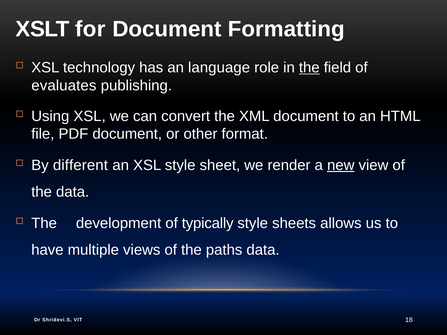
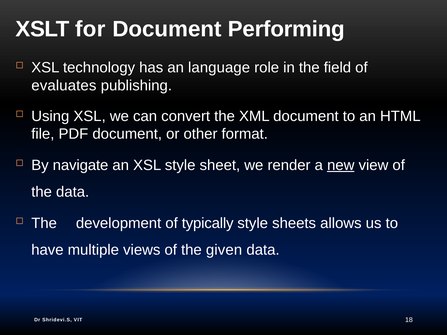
Formatting: Formatting -> Performing
the at (309, 68) underline: present -> none
different: different -> navigate
paths: paths -> given
